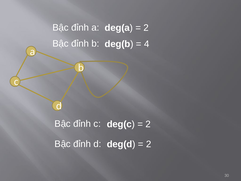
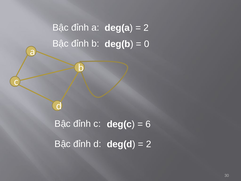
4: 4 -> 0
2 at (148, 124): 2 -> 6
